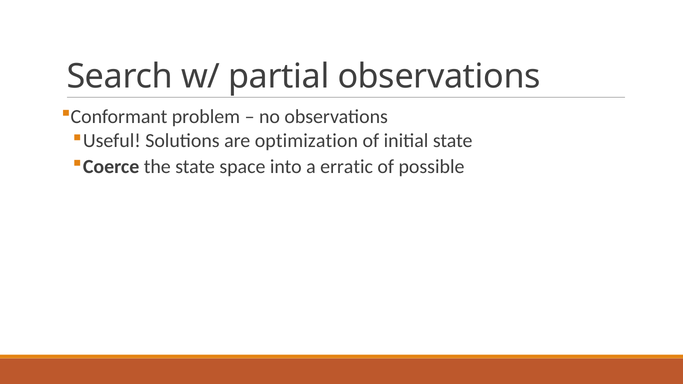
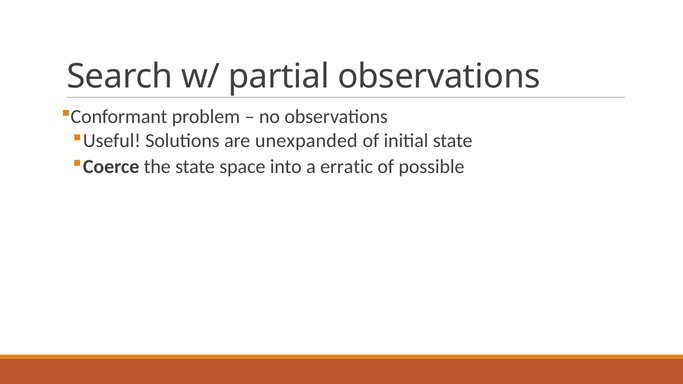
optimization: optimization -> unexpanded
